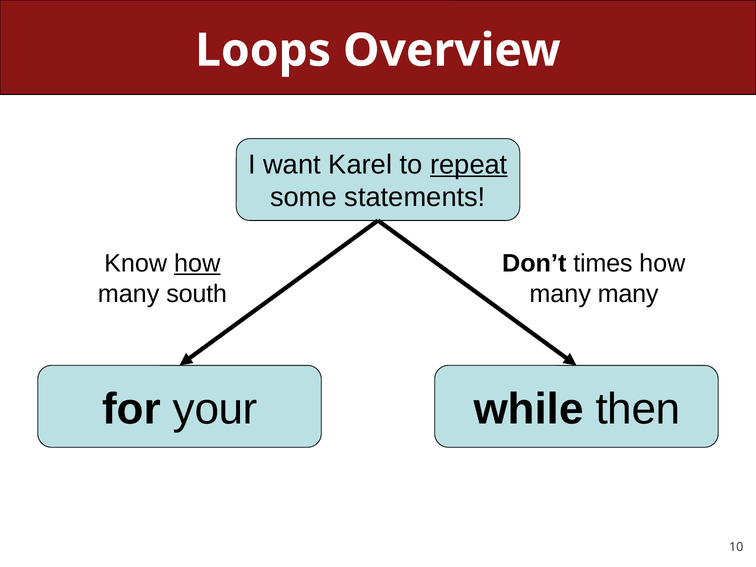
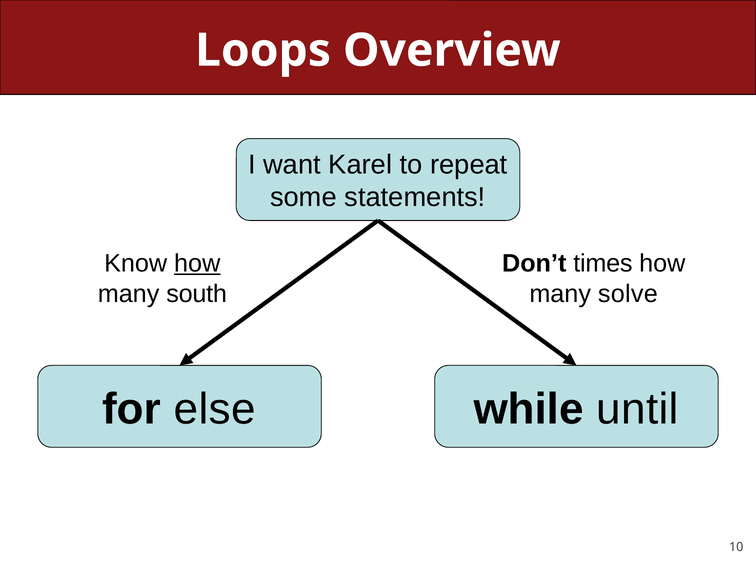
repeat underline: present -> none
many many: many -> solve
your: your -> else
then: then -> until
